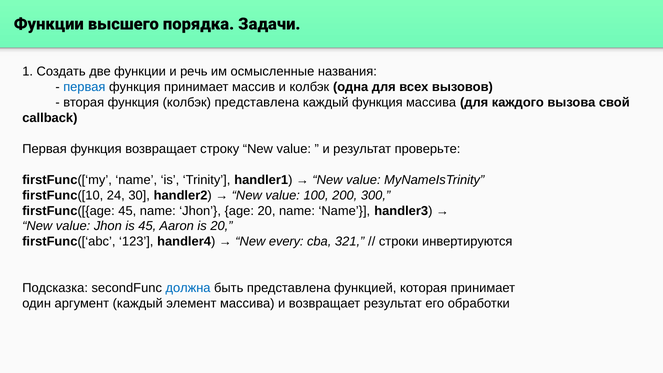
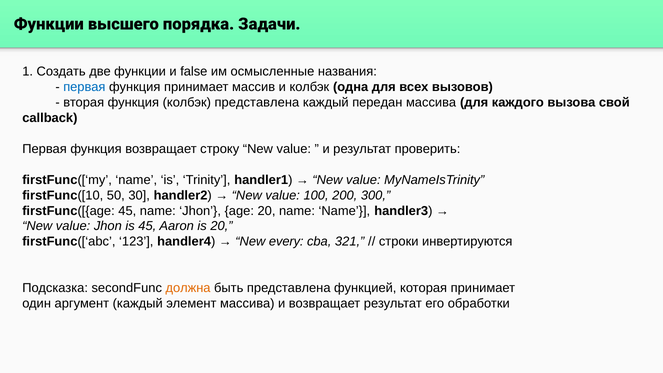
речь: речь -> false
каждый функция: функция -> передан
проверьте: проверьте -> проверить
24: 24 -> 50
должна colour: blue -> orange
